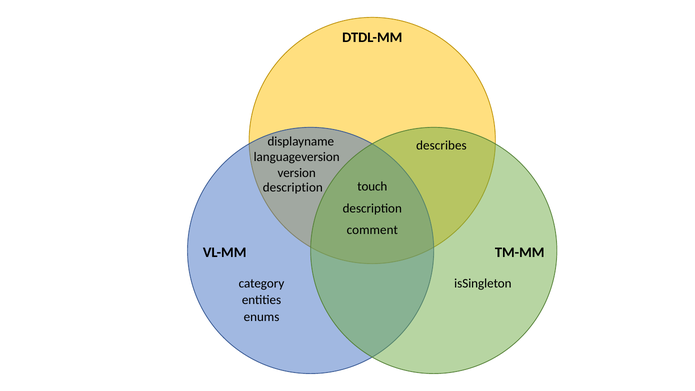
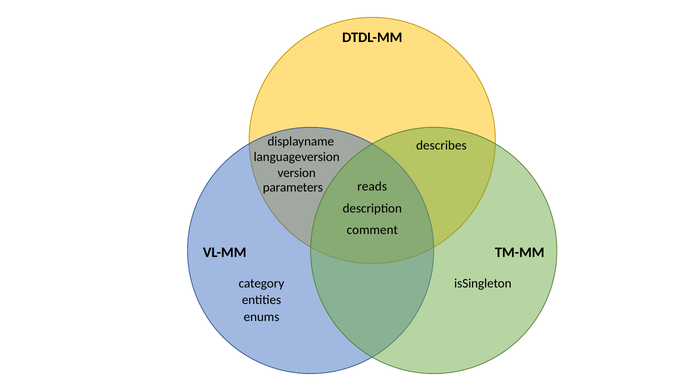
touch: touch -> reads
description at (293, 187): description -> parameters
